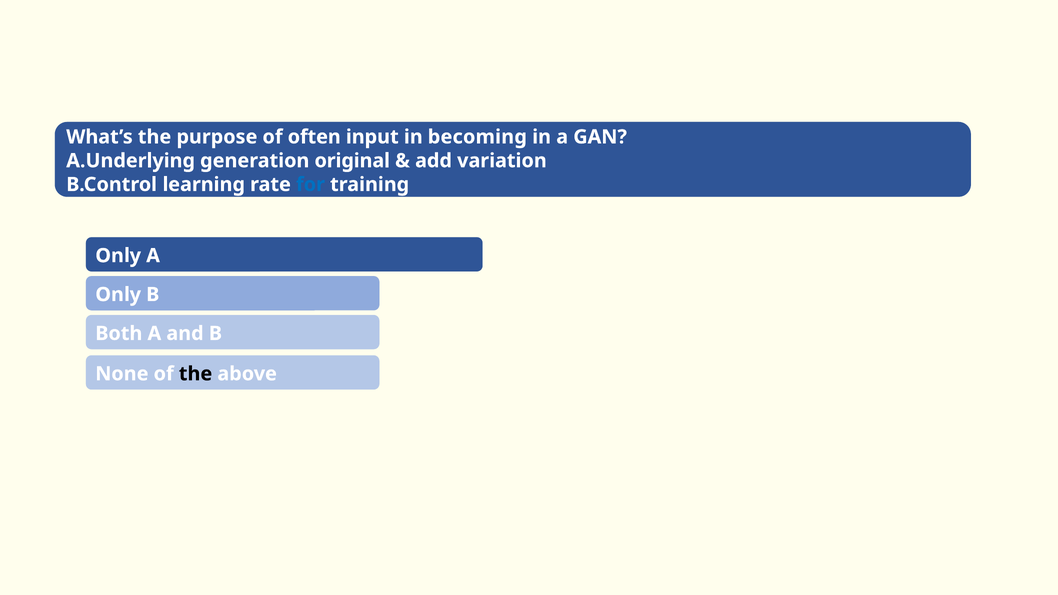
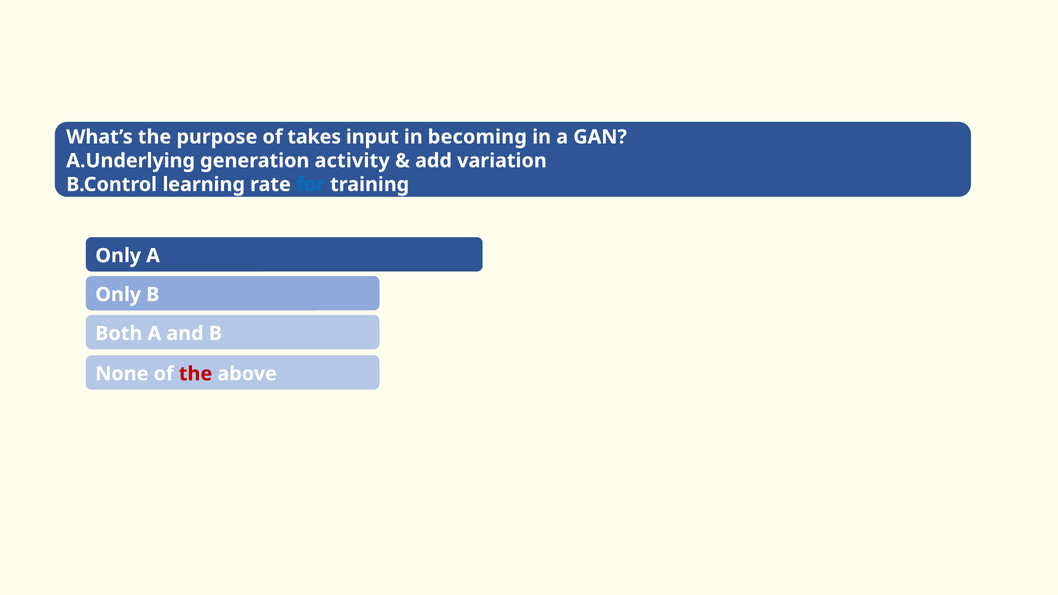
often: often -> takes
original: original -> activity
the at (196, 374) colour: black -> red
